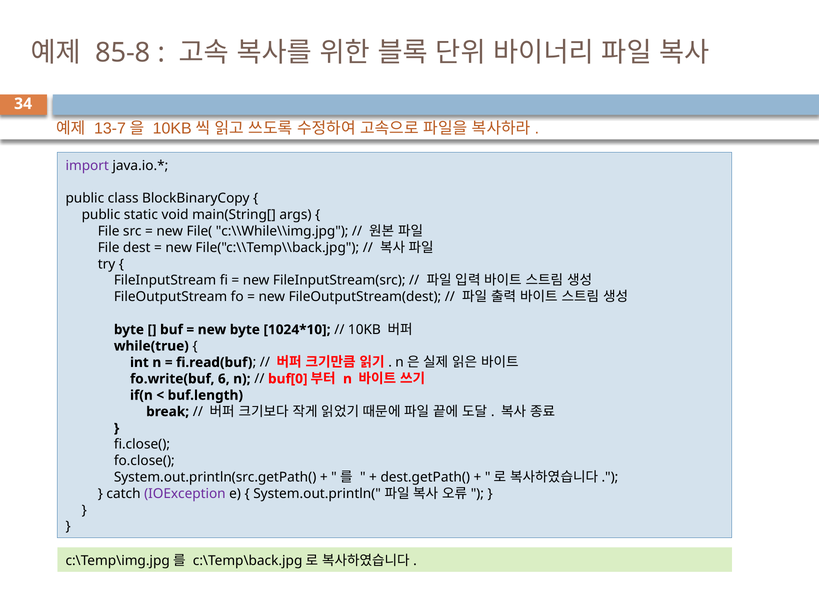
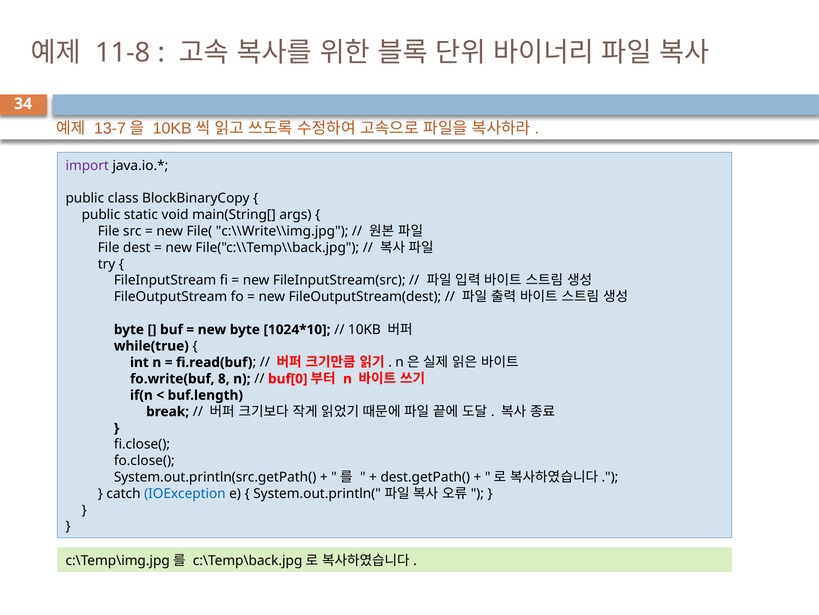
85-8: 85-8 -> 11-8
c:\\While\\img.jpg: c:\\While\\img.jpg -> c:\\Write\\img.jpg
6: 6 -> 8
IOException colour: purple -> blue
